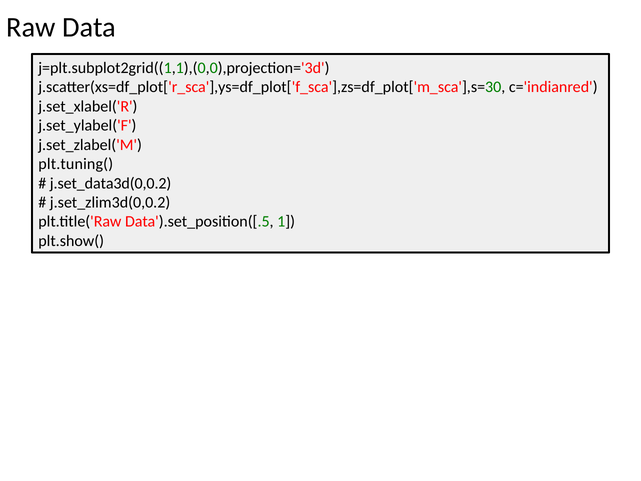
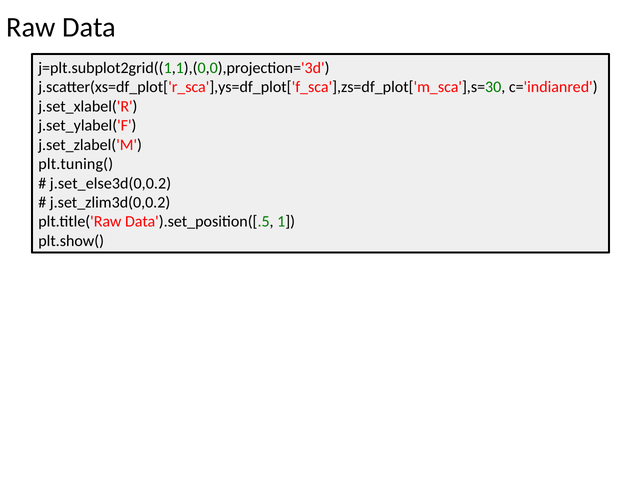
j.set_data3d(0,0.2: j.set_data3d(0,0.2 -> j.set_else3d(0,0.2
